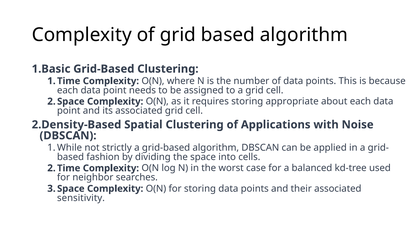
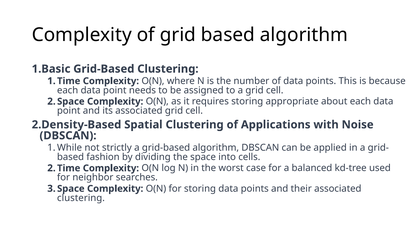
sensitivity at (81, 198): sensitivity -> clustering
